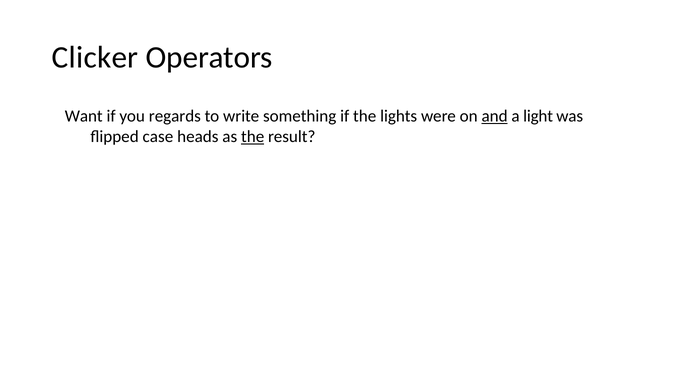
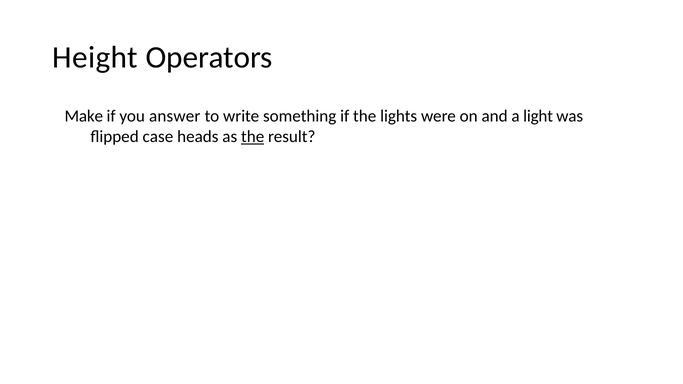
Clicker: Clicker -> Height
Want: Want -> Make
regards: regards -> answer
and underline: present -> none
